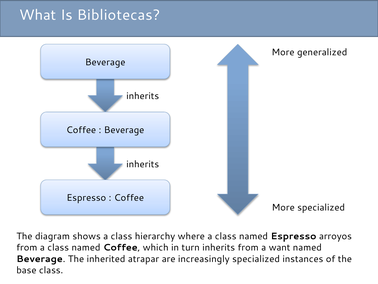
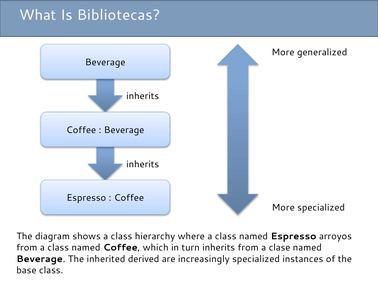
want: want -> clase
atrapar: atrapar -> derived
